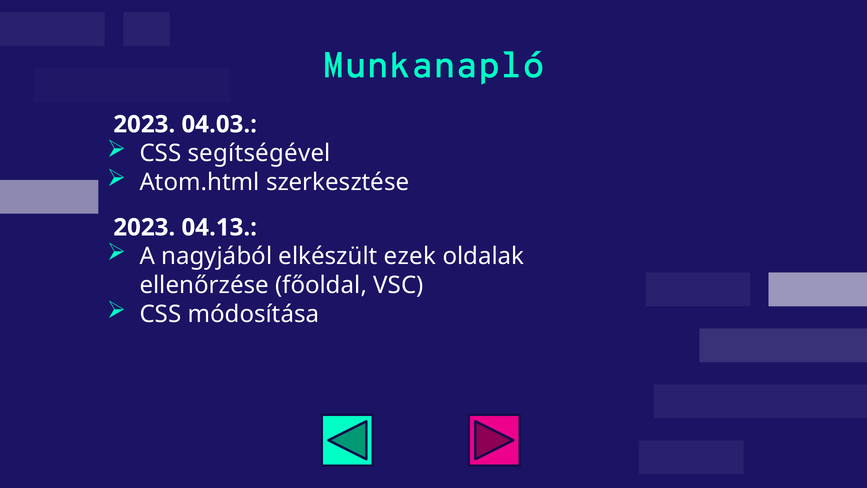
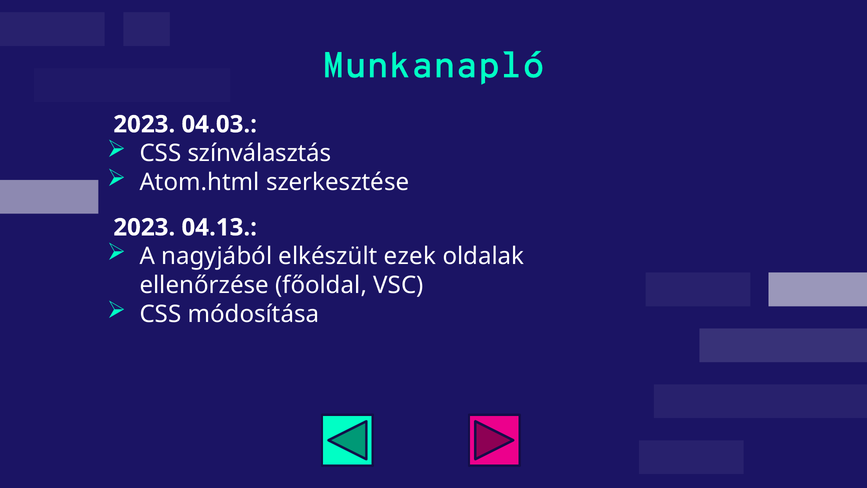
segítségével: segítségével -> színválasztás
